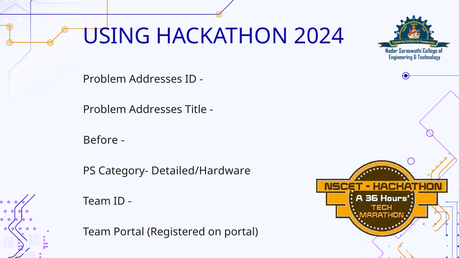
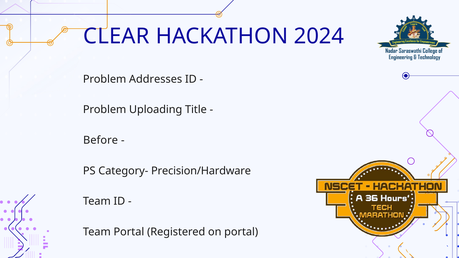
USING: USING -> CLEAR
Addresses at (156, 110): Addresses -> Uploading
Detailed/Hardware: Detailed/Hardware -> Precision/Hardware
